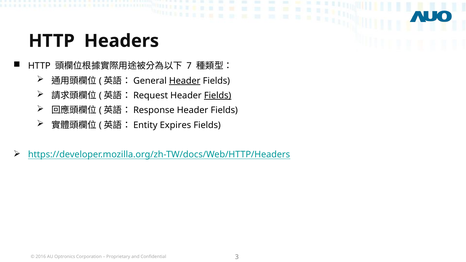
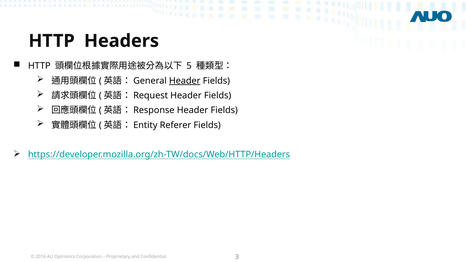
7: 7 -> 5
Fields at (218, 96) underline: present -> none
Expires: Expires -> Referer
